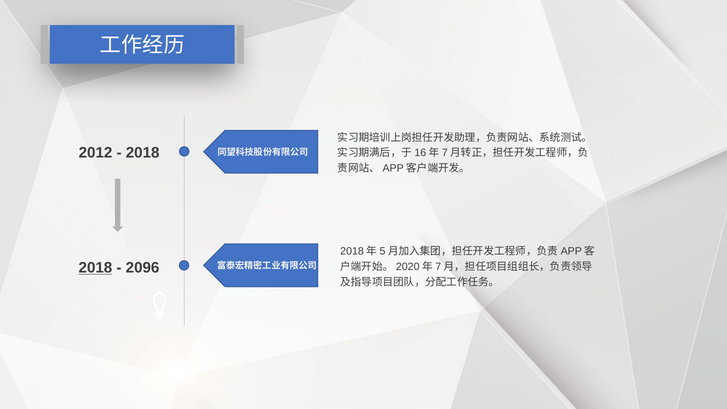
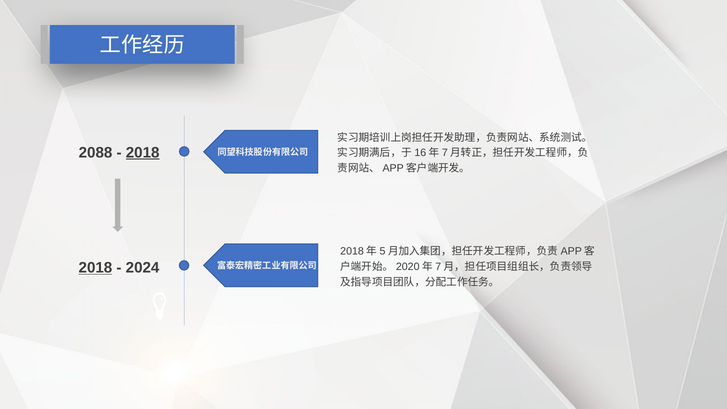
2012: 2012 -> 2088
2018 at (143, 152) underline: none -> present
2096: 2096 -> 2024
